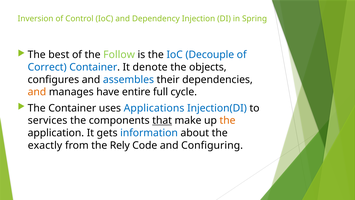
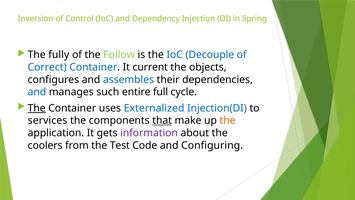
best: best -> fully
denote: denote -> current
and at (37, 92) colour: orange -> blue
have: have -> such
The at (37, 108) underline: none -> present
Applications: Applications -> Externalized
information colour: blue -> purple
exactly: exactly -> coolers
Rely: Rely -> Test
